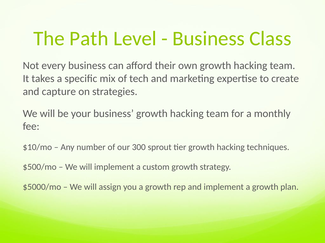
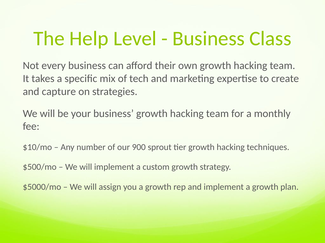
Path: Path -> Help
300: 300 -> 900
